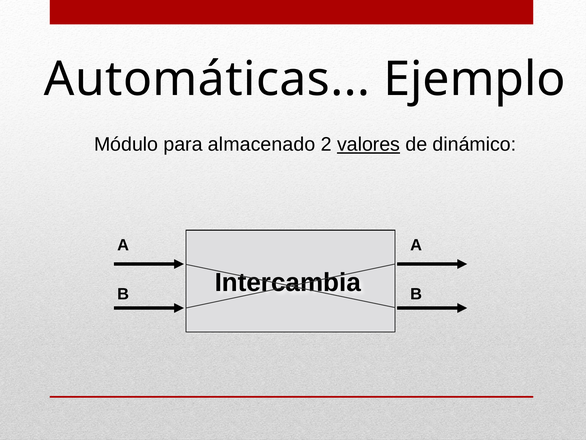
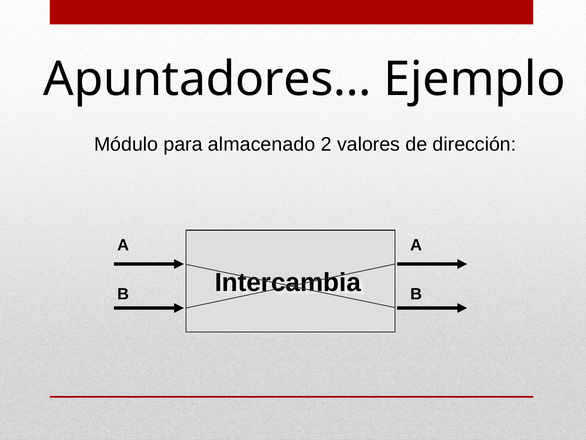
Automáticas: Automáticas -> Apuntadores
valores underline: present -> none
dinámico: dinámico -> dirección
